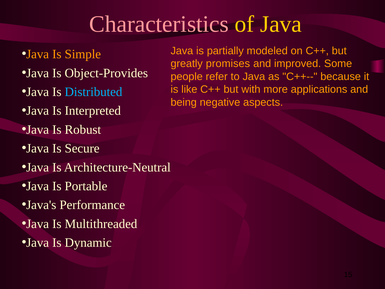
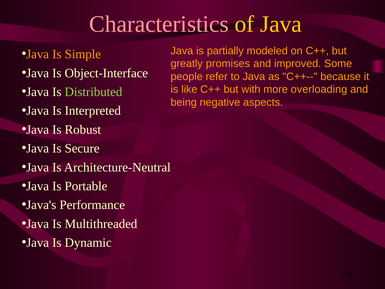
Object-Provides: Object-Provides -> Object-Interface
applications: applications -> overloading
Distributed colour: light blue -> light green
